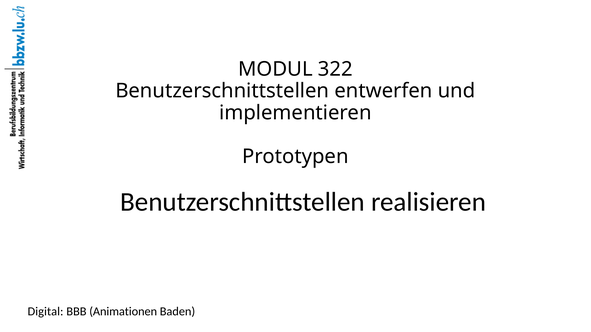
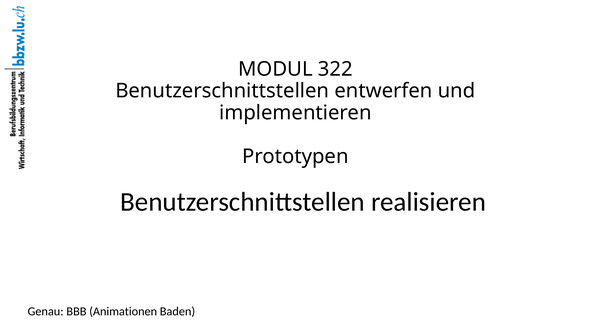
Digital: Digital -> Genau
